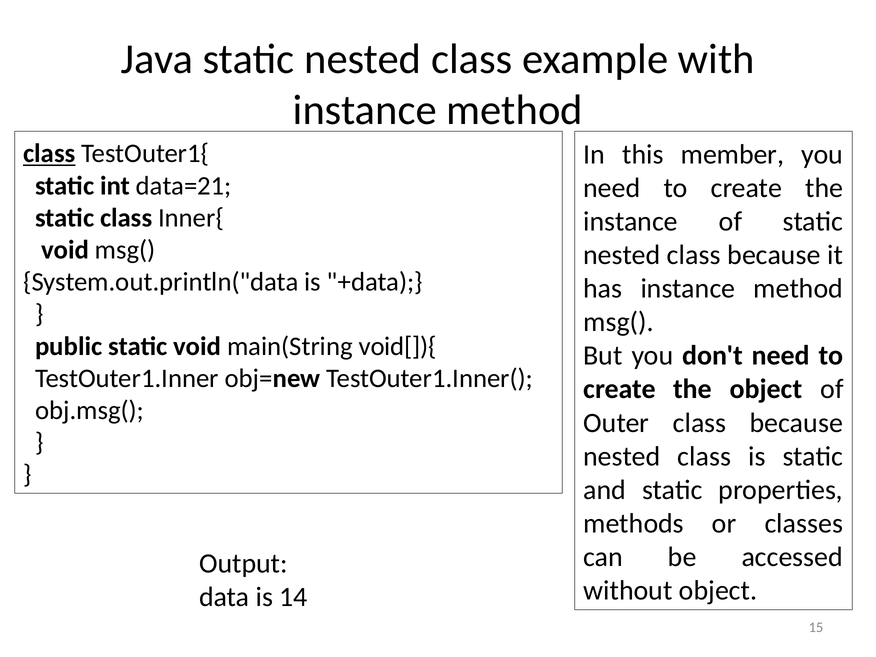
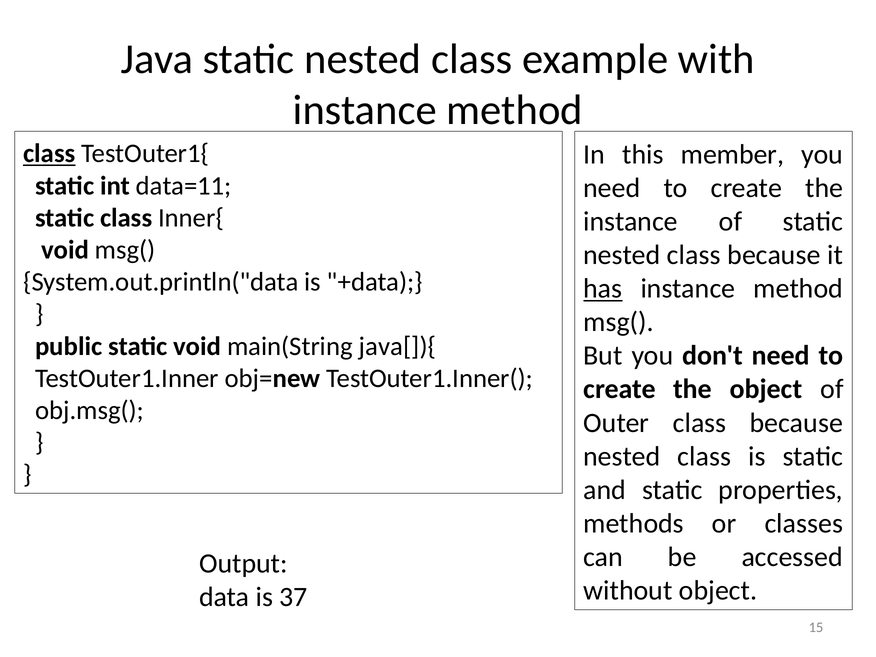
data=21: data=21 -> data=11
has underline: none -> present
void[]){: void[]){ -> java[]){
14: 14 -> 37
